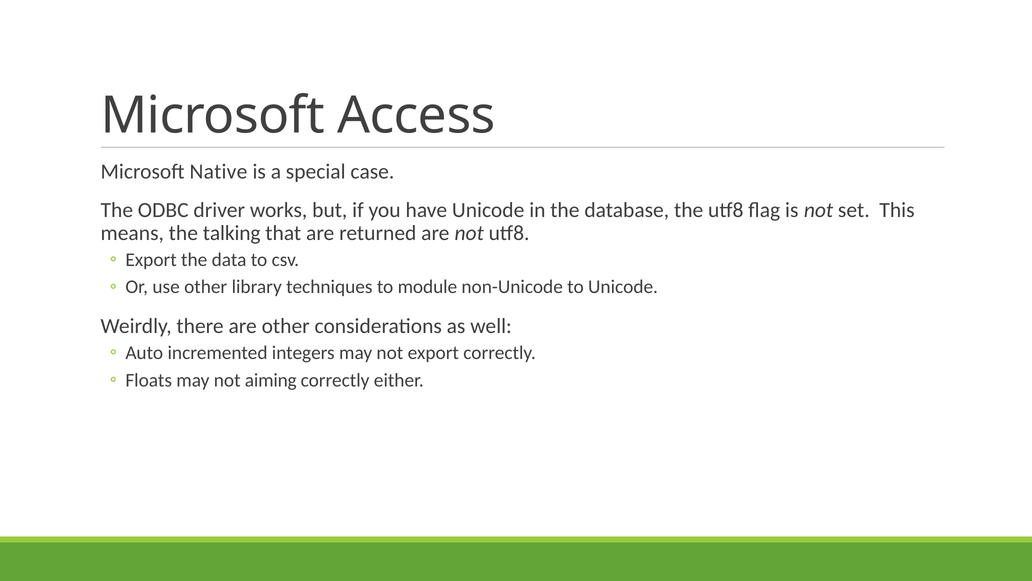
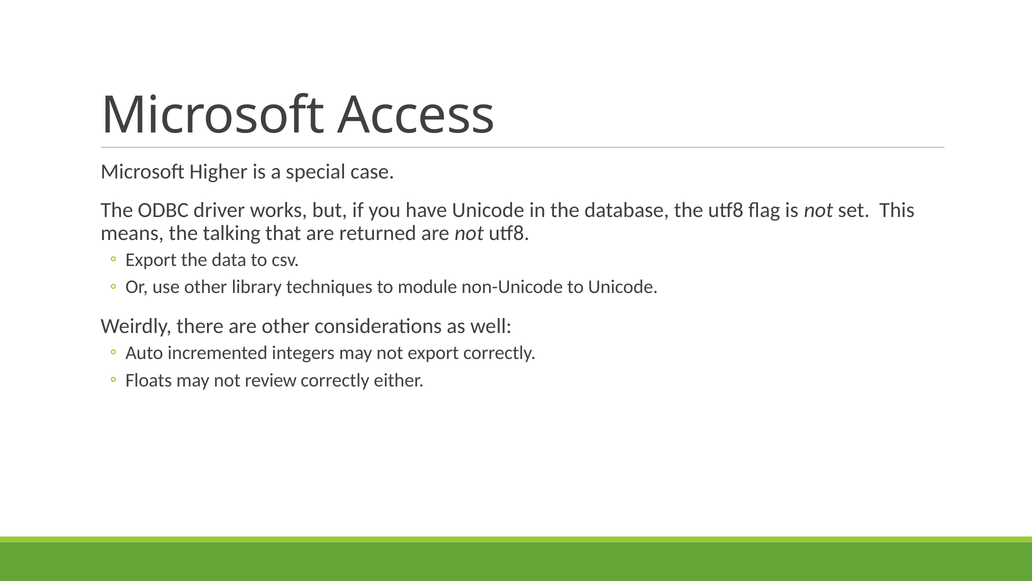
Native: Native -> Higher
aiming: aiming -> review
